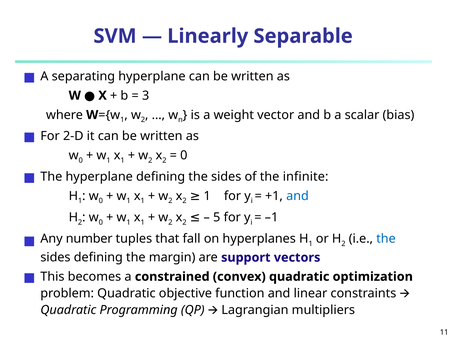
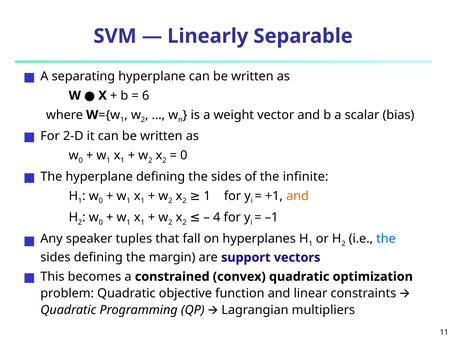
3: 3 -> 6
and at (297, 196) colour: blue -> orange
5: 5 -> 4
number: number -> speaker
